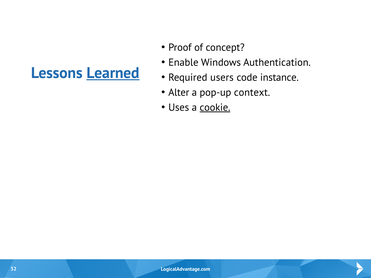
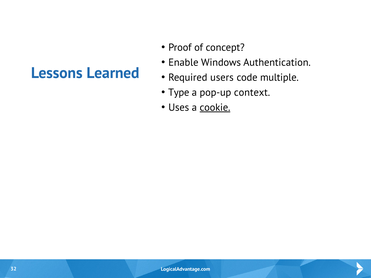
Learned underline: present -> none
instance: instance -> multiple
Alter: Alter -> Type
